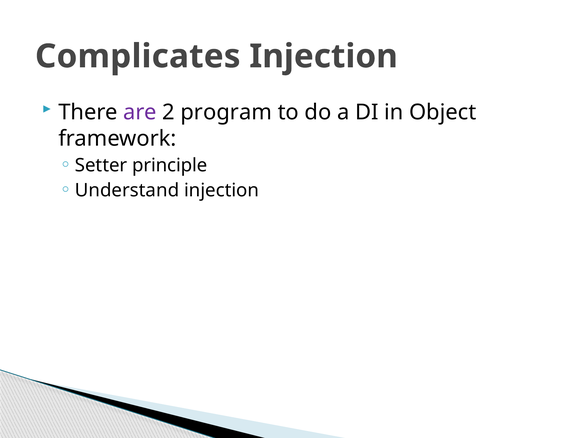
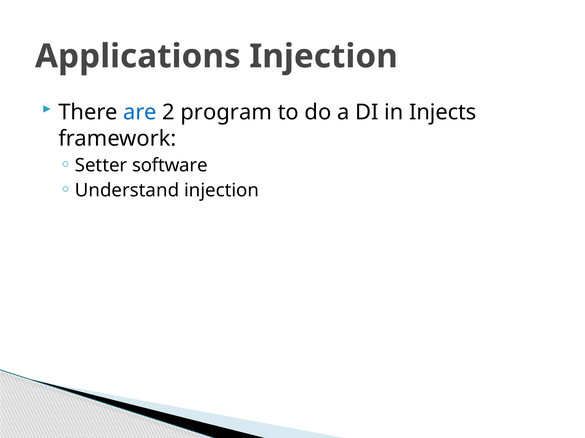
Complicates: Complicates -> Applications
are colour: purple -> blue
Object: Object -> Injects
principle: principle -> software
